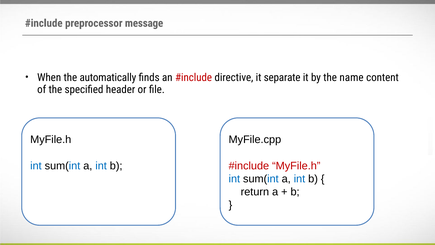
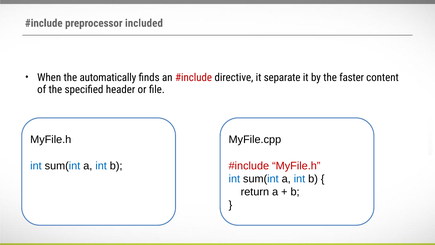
message: message -> included
name: name -> faster
